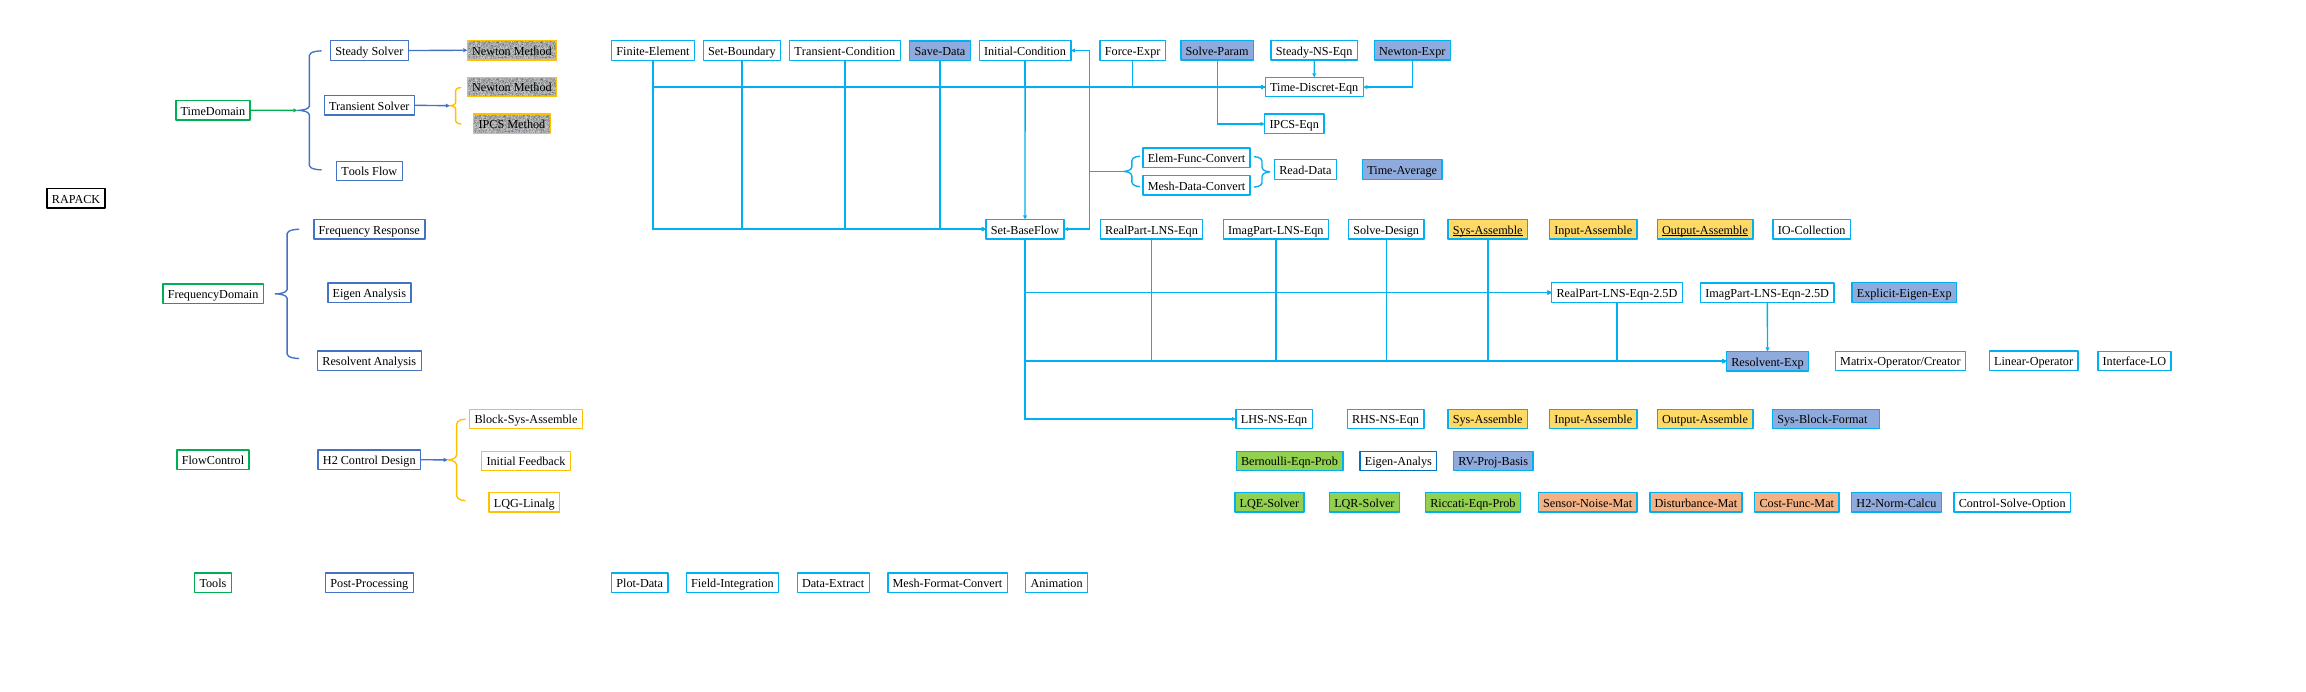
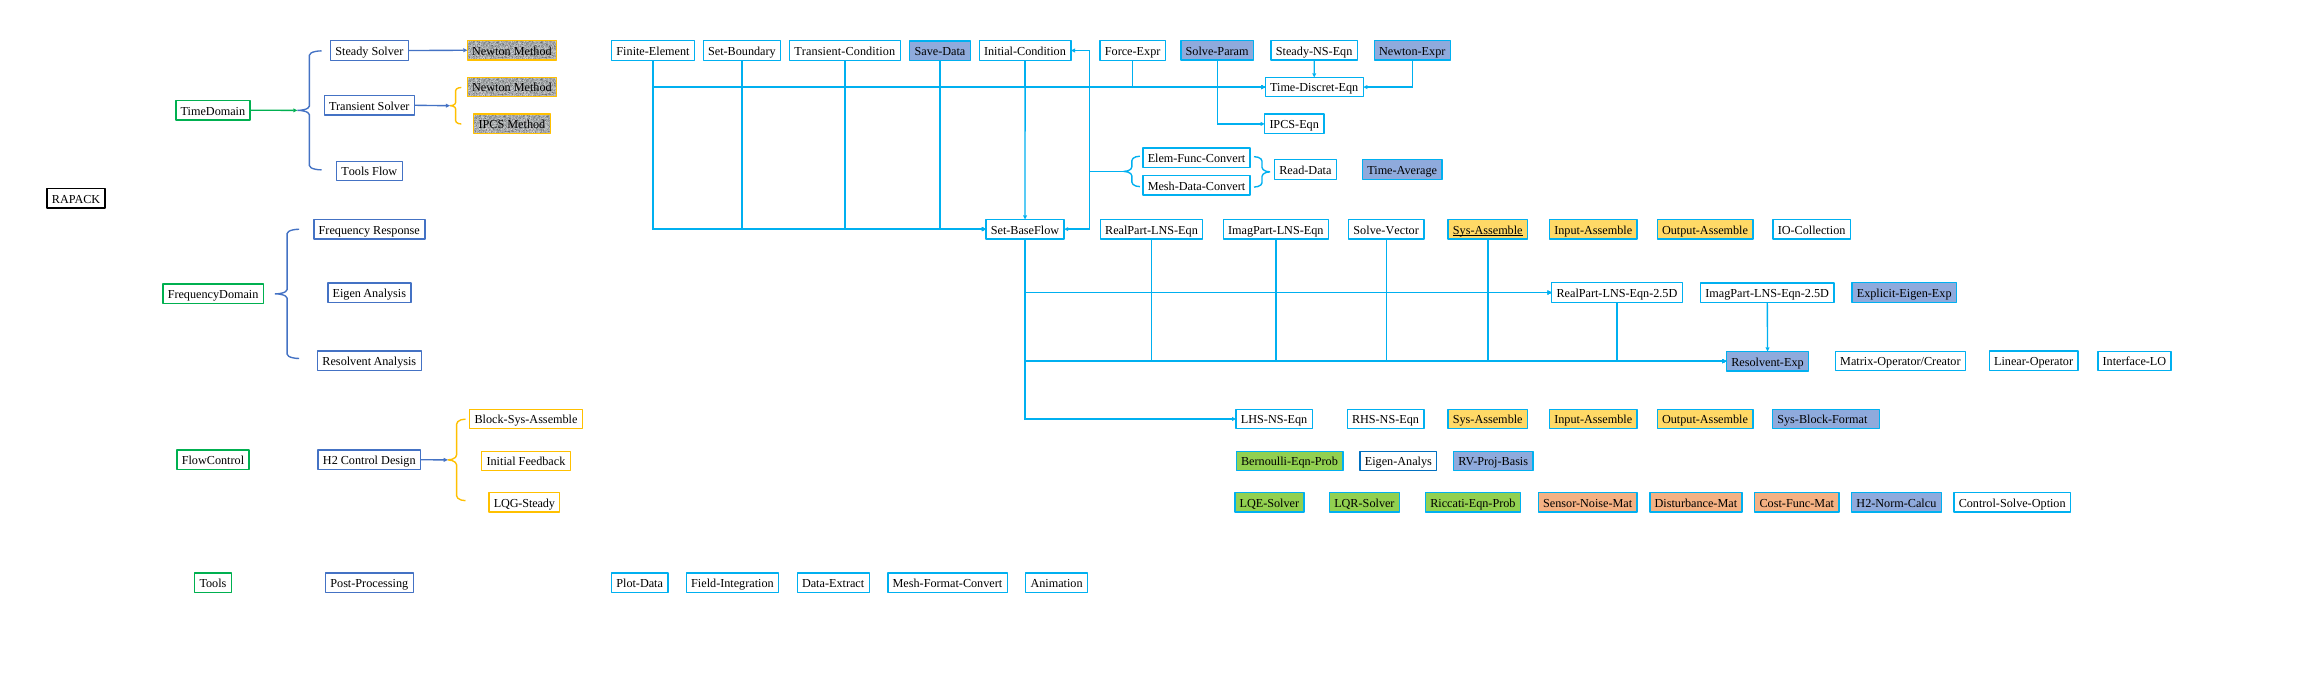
Solve-Design: Solve-Design -> Solve-Vector
Output-Assemble at (1705, 230) underline: present -> none
LQG-Linalg: LQG-Linalg -> LQG-Steady
